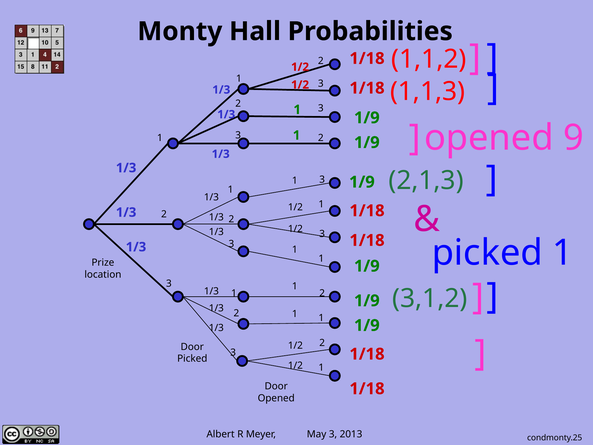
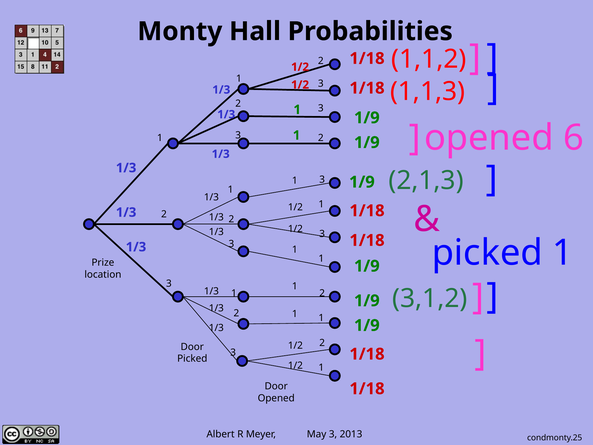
9: 9 -> 6
